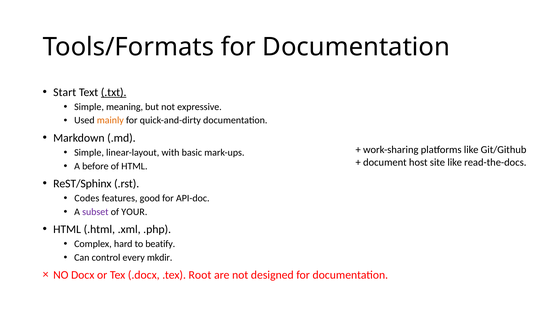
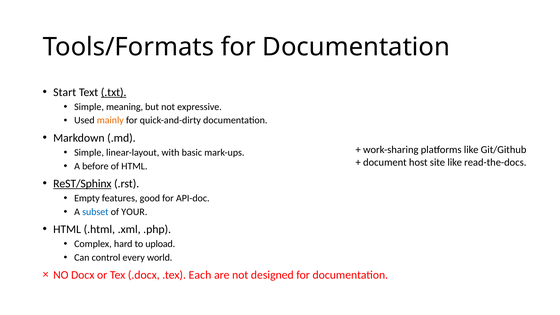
ReST/Sphinx underline: none -> present
Codes: Codes -> Empty
subset colour: purple -> blue
beatify: beatify -> upload
mkdir: mkdir -> world
Root: Root -> Each
